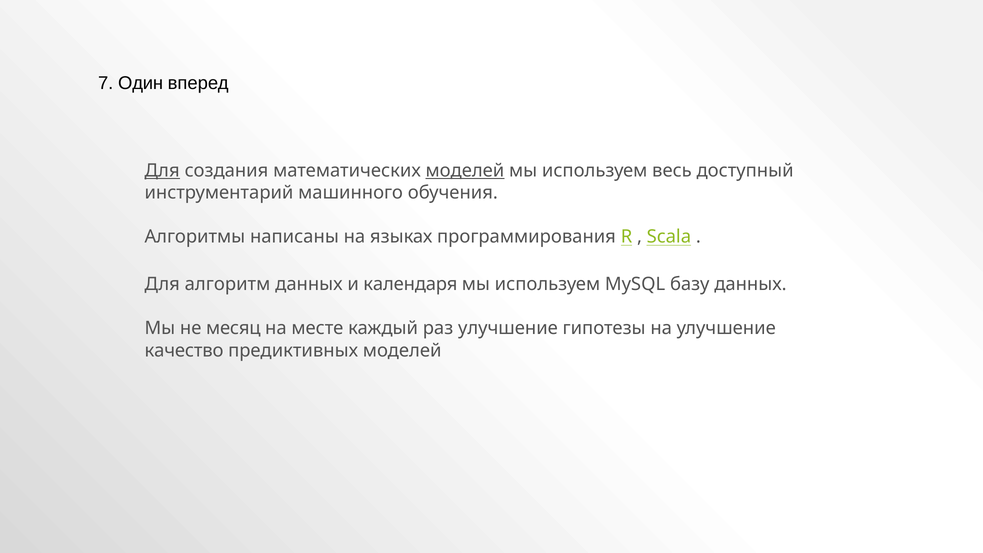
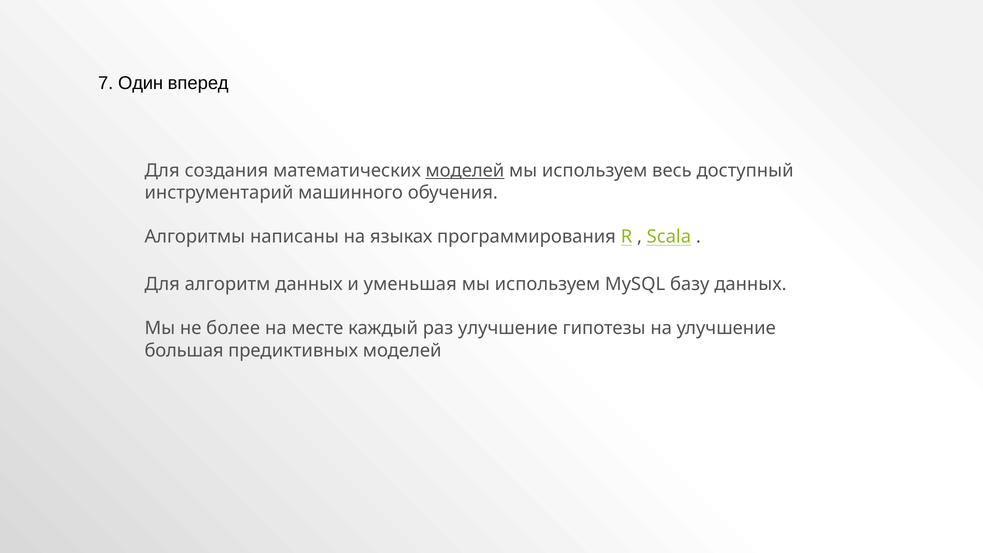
Для at (162, 171) underline: present -> none
календаря: календаря -> уменьшая
месяц: месяц -> более
качество: качество -> большая
